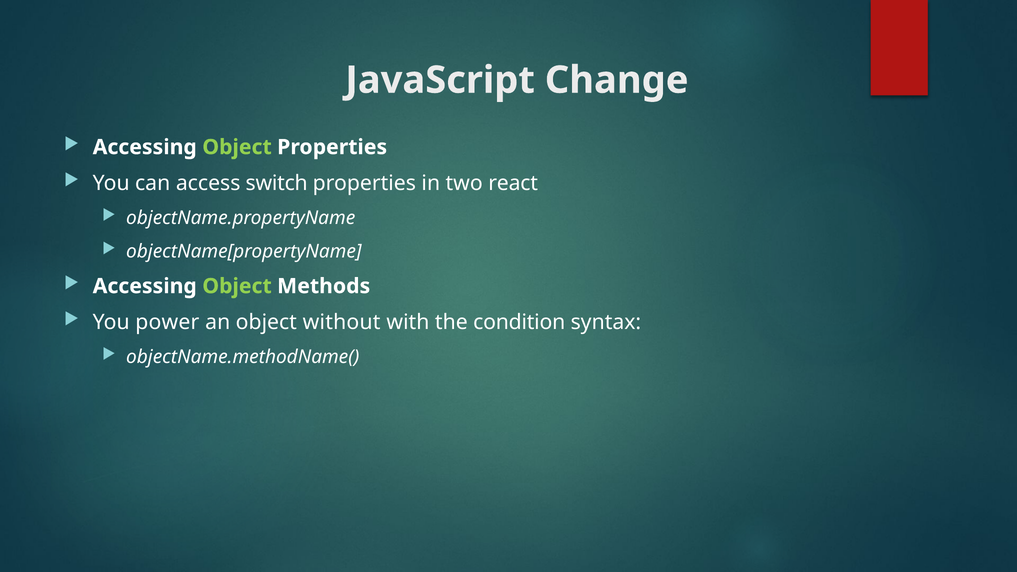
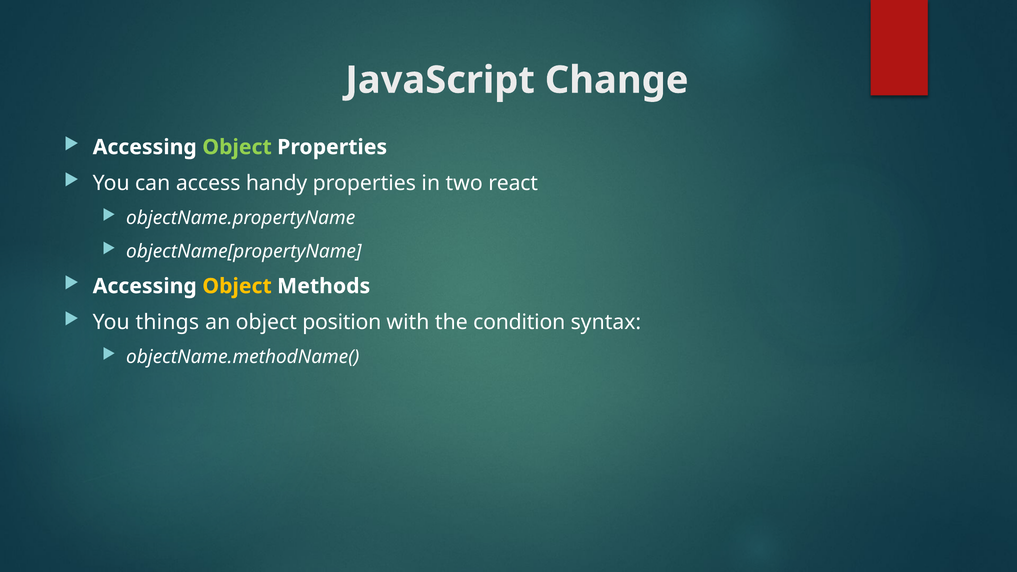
switch: switch -> handy
Object at (237, 286) colour: light green -> yellow
power: power -> things
without: without -> position
